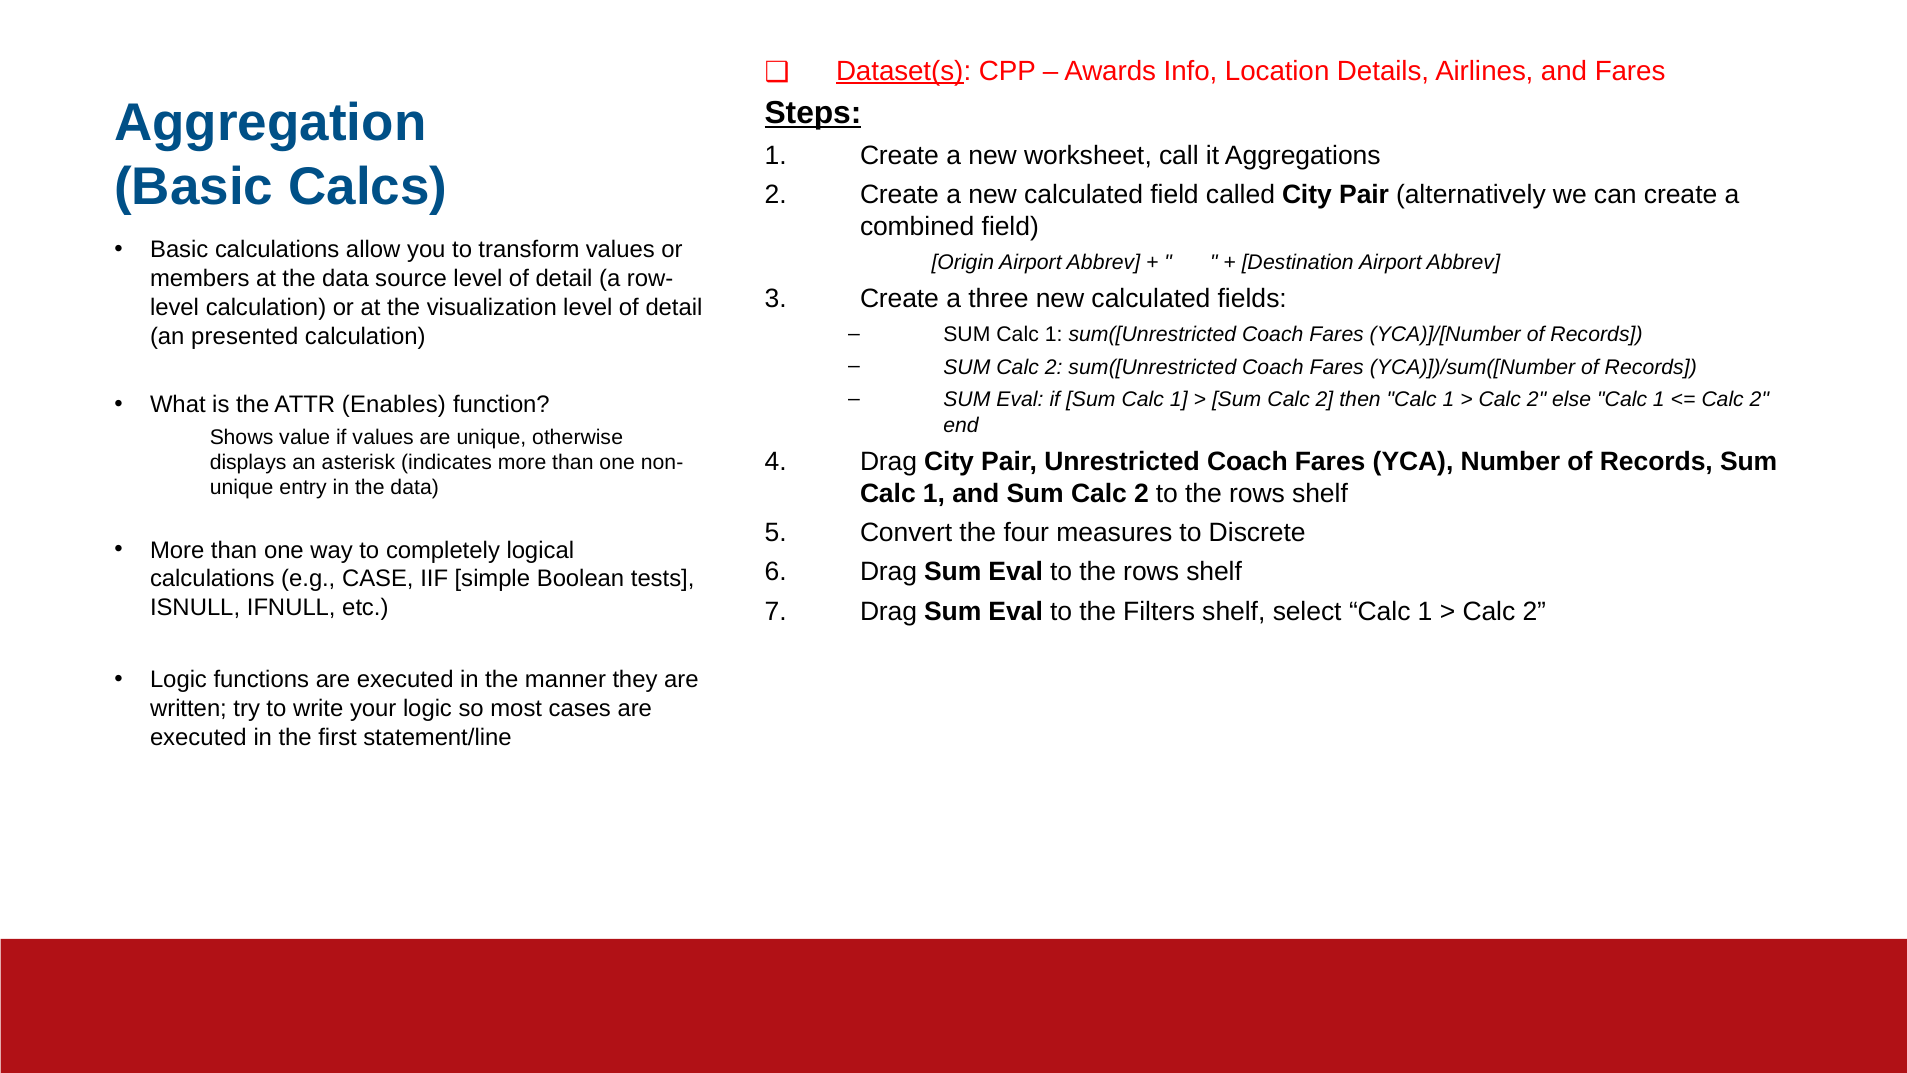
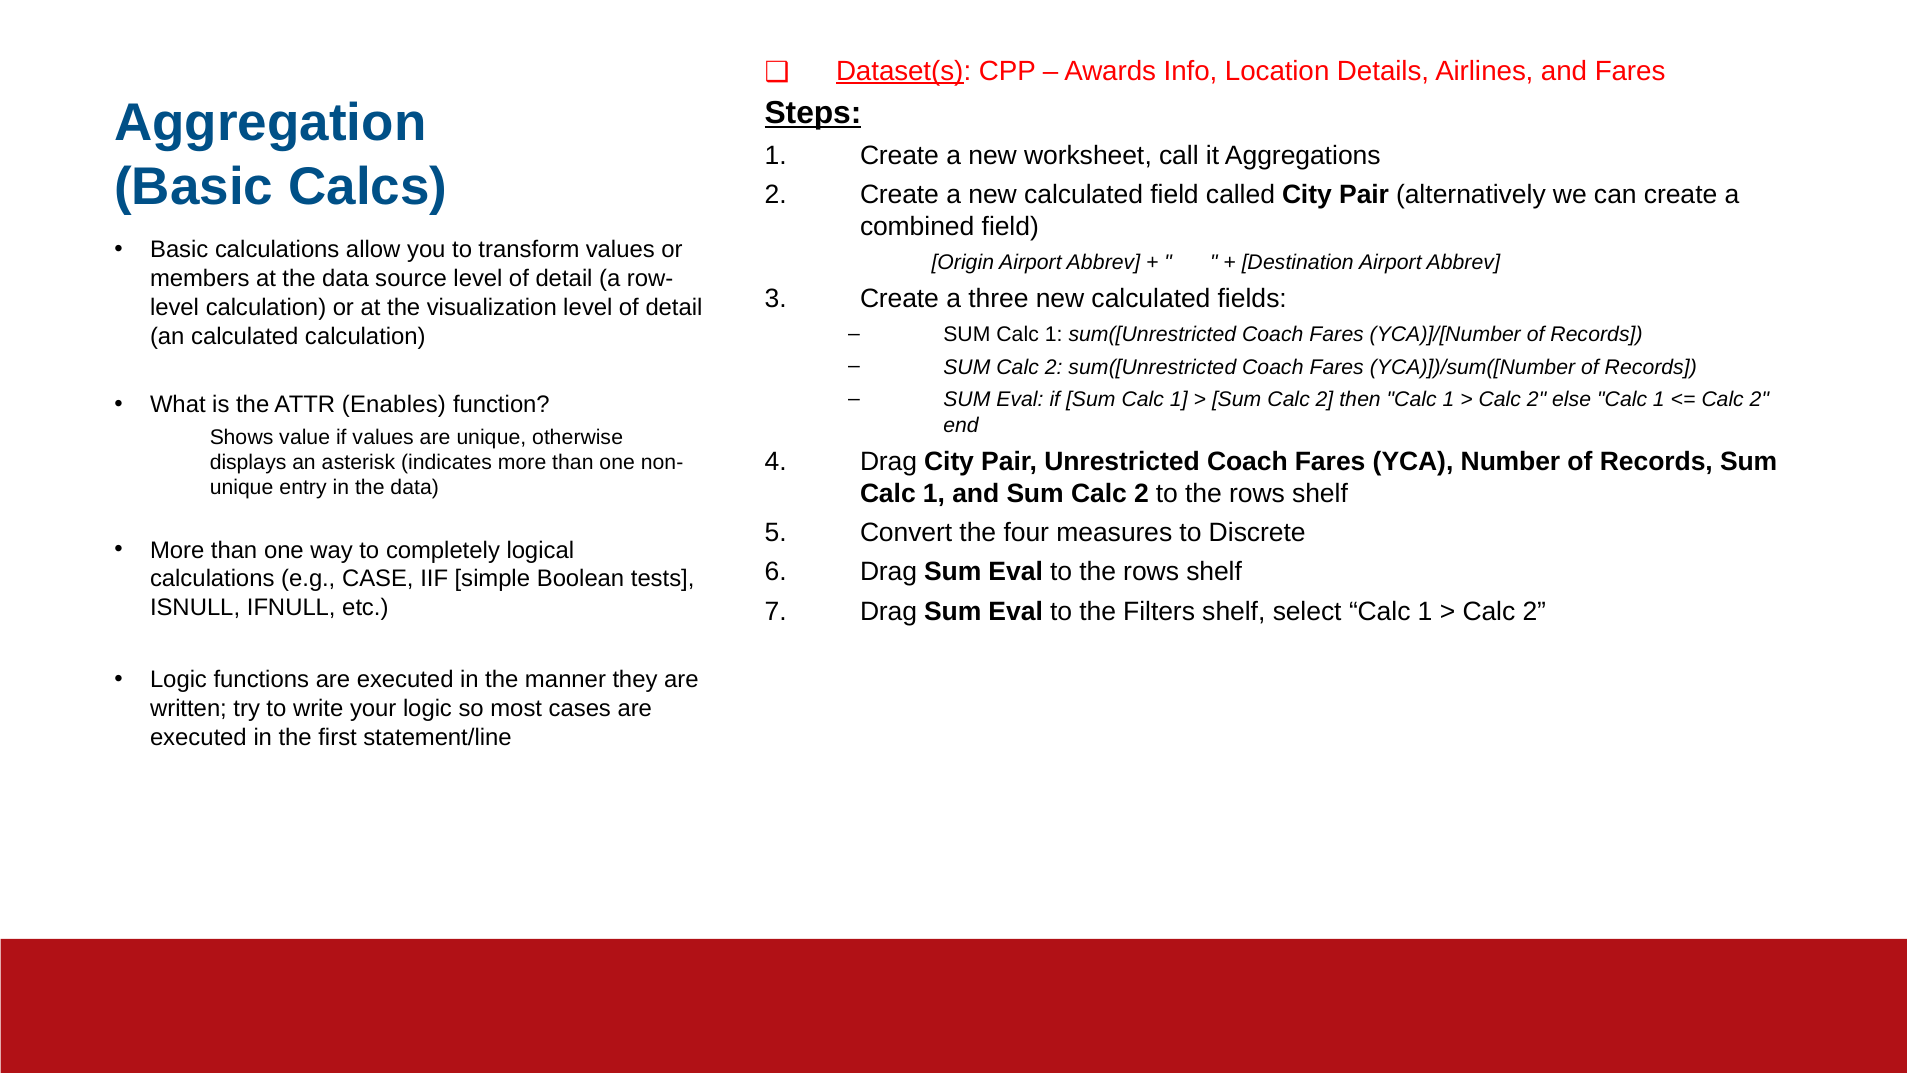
an presented: presented -> calculated
